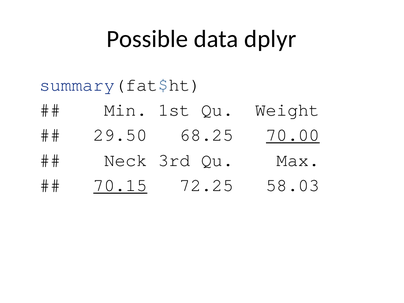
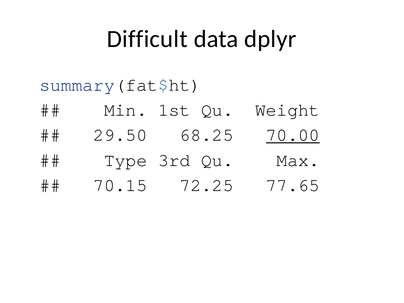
Possible: Possible -> Difficult
Neck: Neck -> Type
70.15 underline: present -> none
58.03: 58.03 -> 77.65
